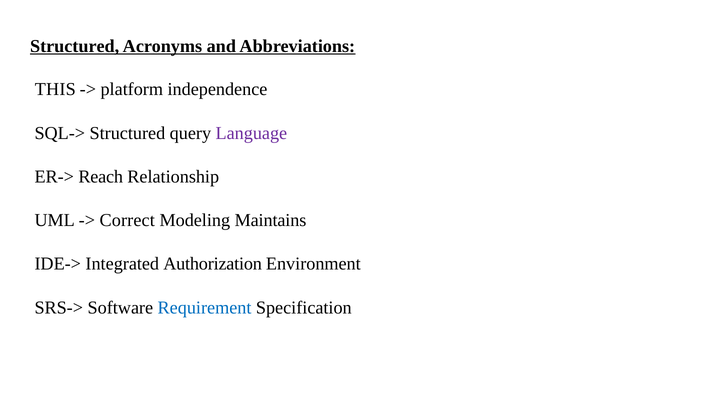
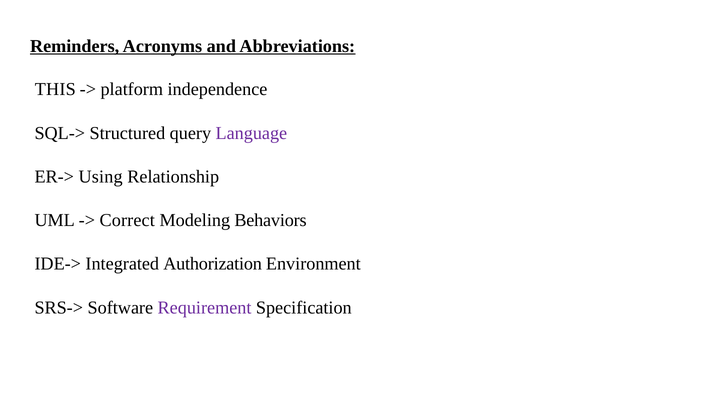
Structured at (75, 46): Structured -> Reminders
Reach: Reach -> Using
Maintains: Maintains -> Behaviors
Requirement colour: blue -> purple
